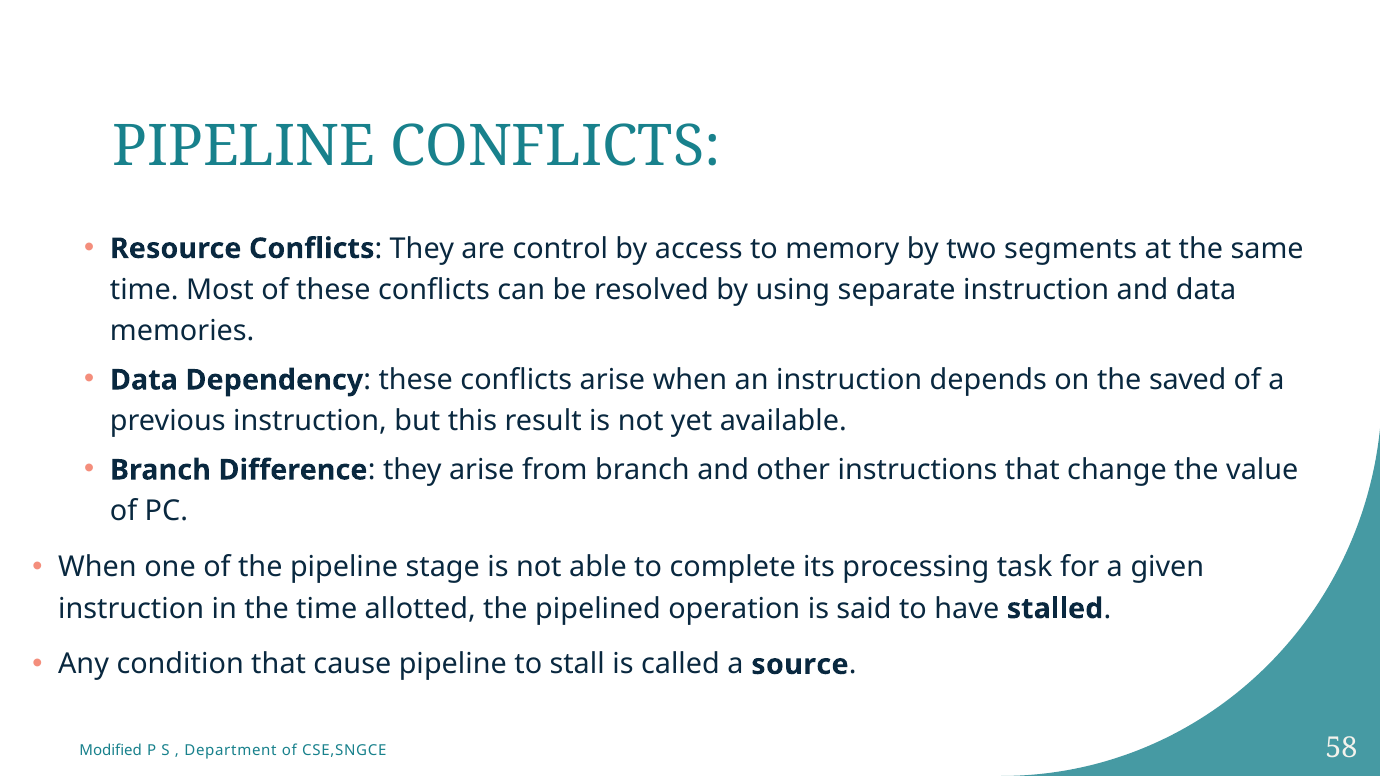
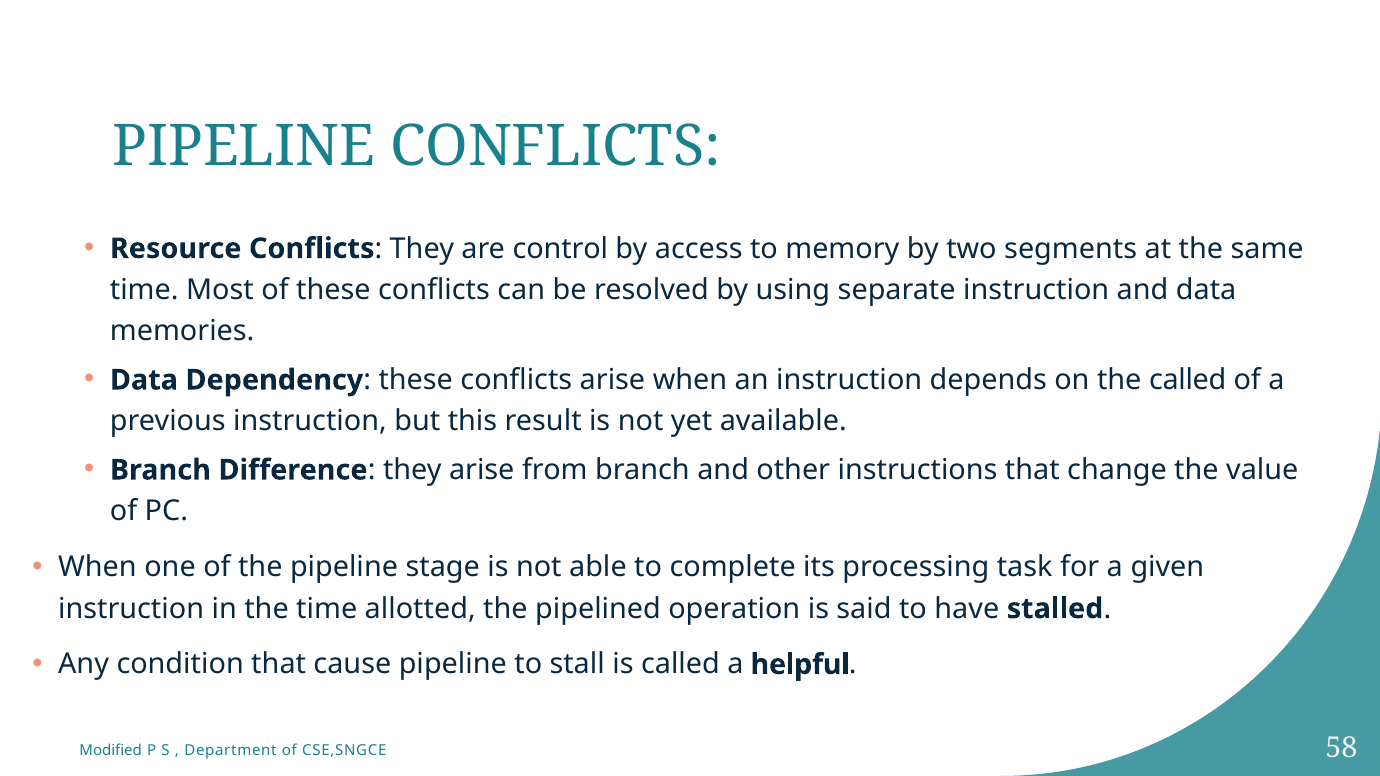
the saved: saved -> called
source: source -> helpful
